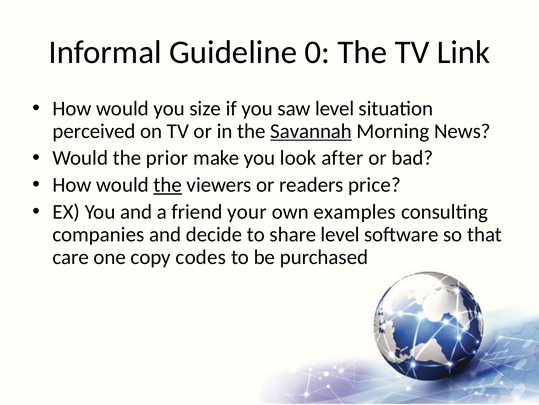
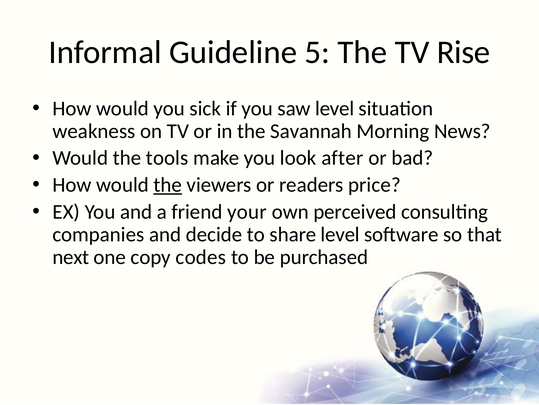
0: 0 -> 5
Link: Link -> Rise
size: size -> sick
perceived: perceived -> weakness
Savannah underline: present -> none
prior: prior -> tools
examples: examples -> perceived
care: care -> next
